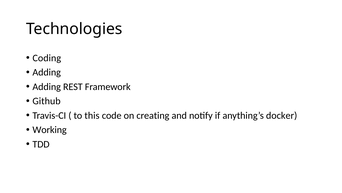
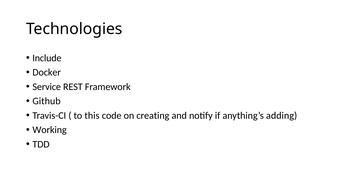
Coding: Coding -> Include
Adding at (47, 72): Adding -> Docker
Adding at (47, 87): Adding -> Service
docker: docker -> adding
